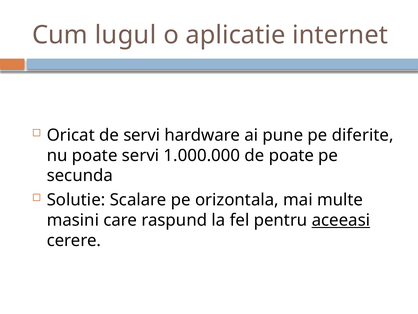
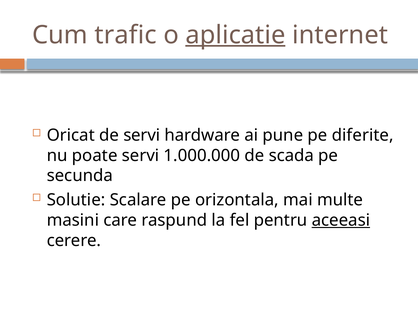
lugul: lugul -> trafic
aplicatie underline: none -> present
de poate: poate -> scada
